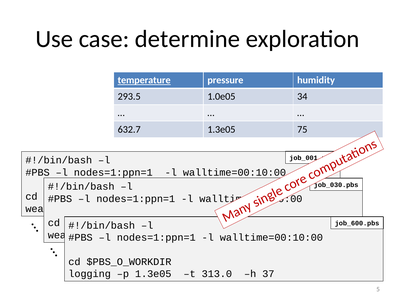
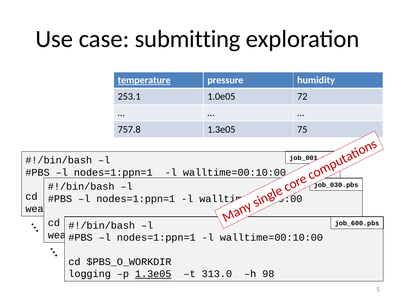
determine: determine -> submitting
293.5: 293.5 -> 253.1
34: 34 -> 72
632.7: 632.7 -> 757.8
1.3e05 at (153, 274) underline: none -> present
37: 37 -> 98
